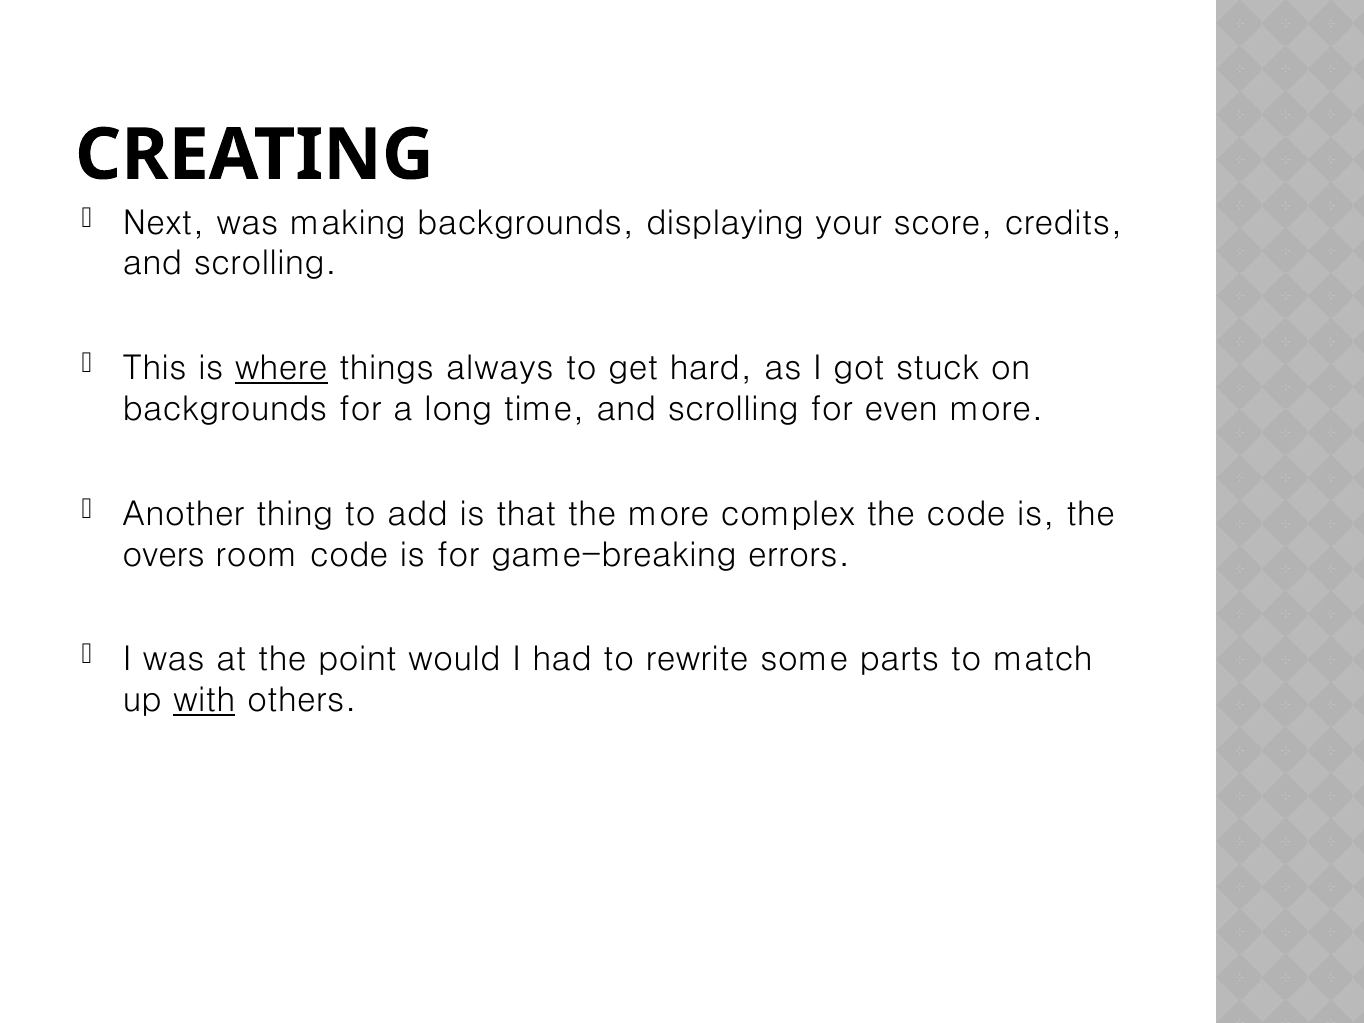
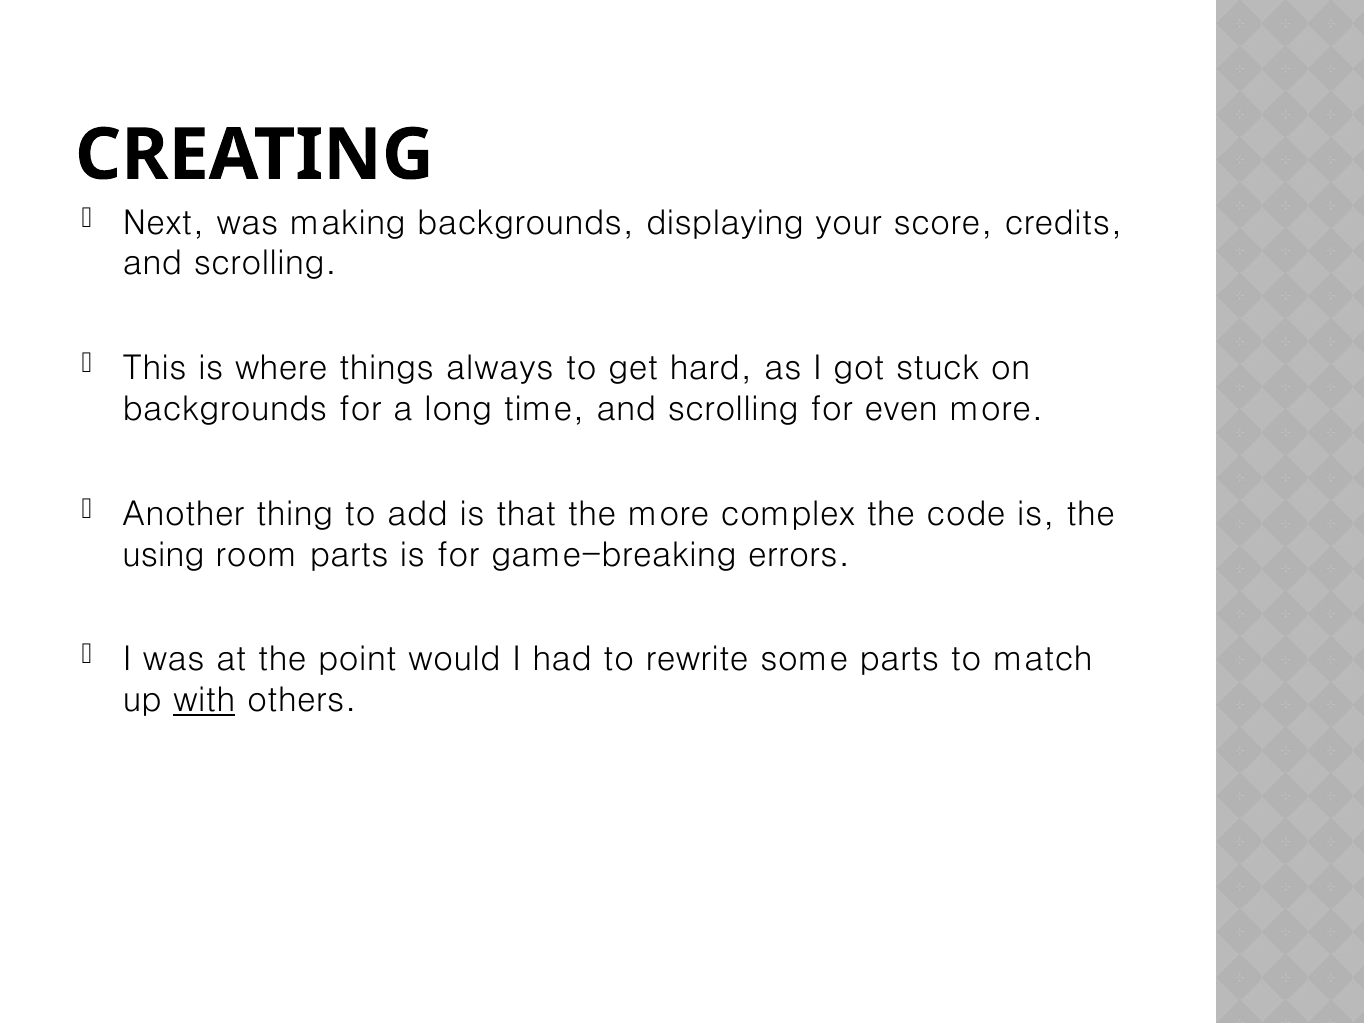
where underline: present -> none
overs: overs -> using
room code: code -> parts
